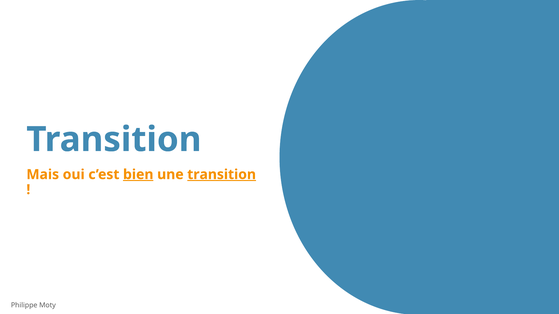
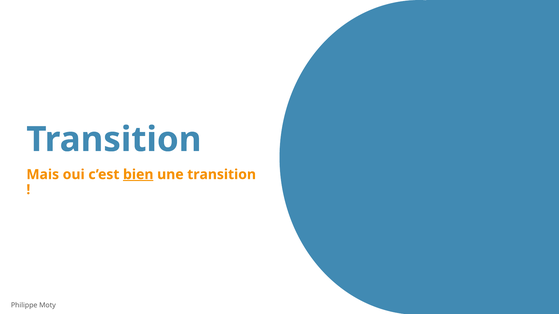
transition at (222, 175) underline: present -> none
